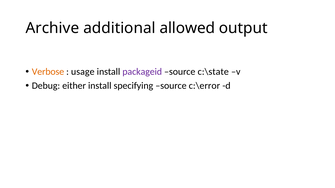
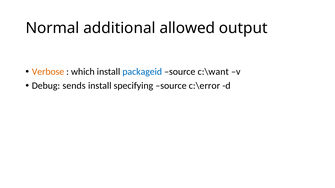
Archive: Archive -> Normal
usage: usage -> which
packageid colour: purple -> blue
c:\state: c:\state -> c:\want
either: either -> sends
